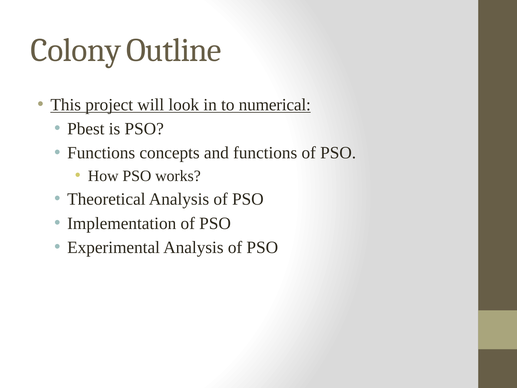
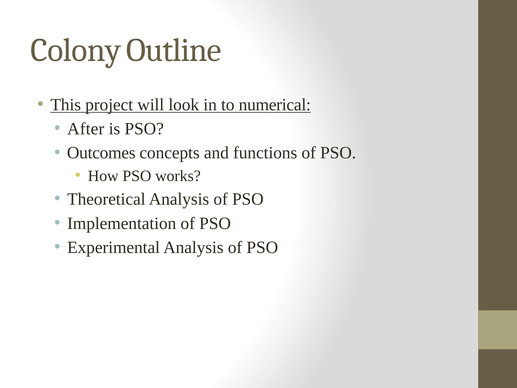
Pbest: Pbest -> After
Functions at (101, 153): Functions -> Outcomes
